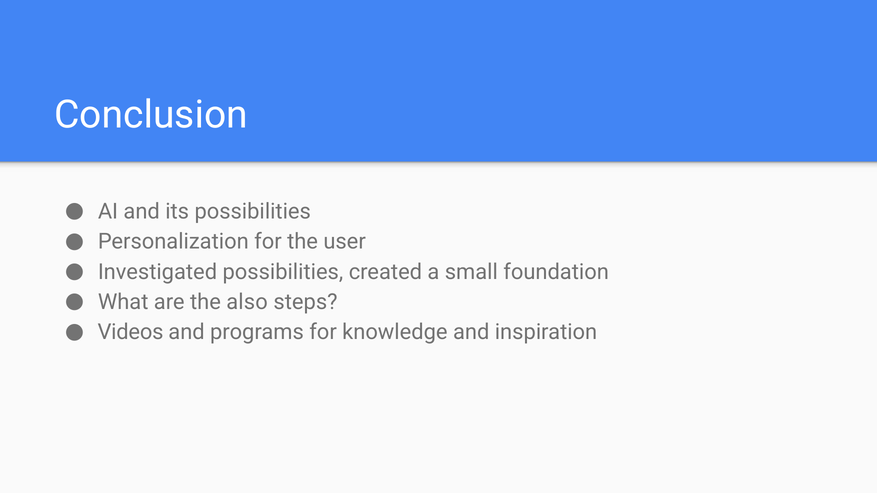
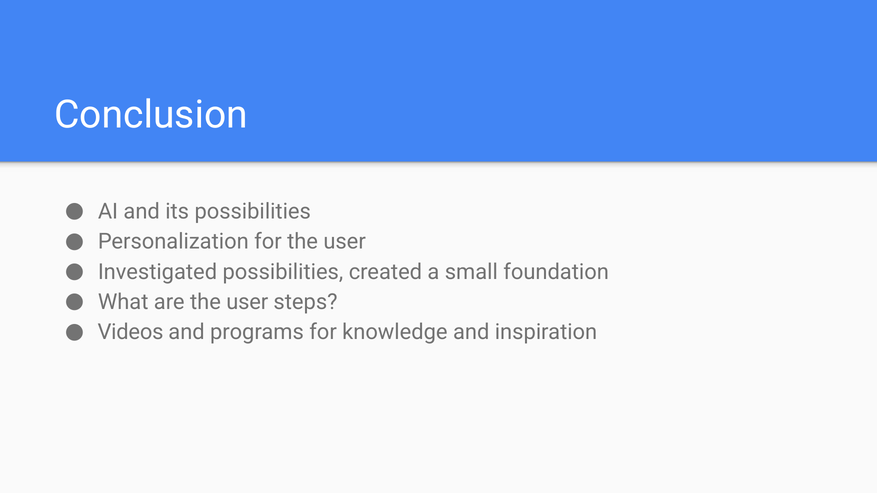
are the also: also -> user
